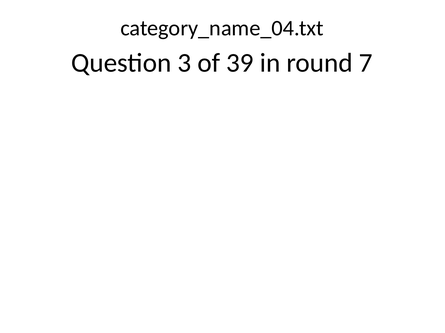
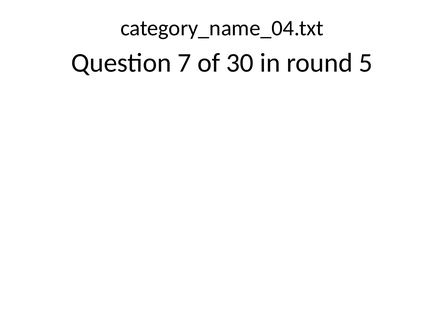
3: 3 -> 7
39: 39 -> 30
7: 7 -> 5
